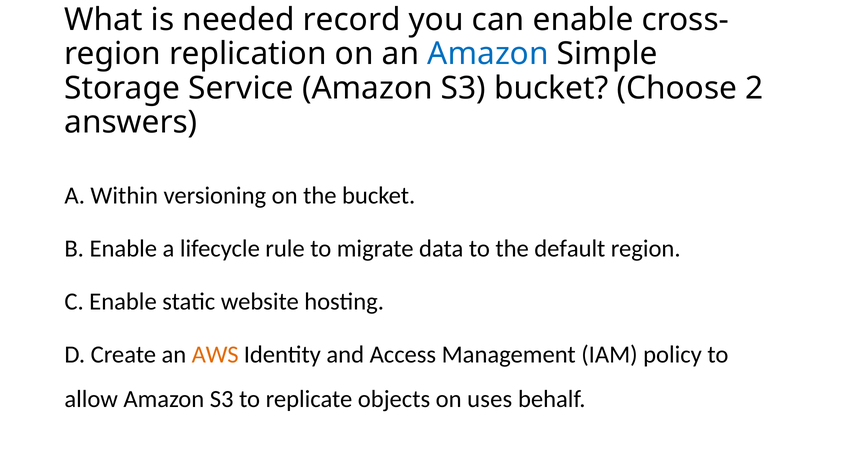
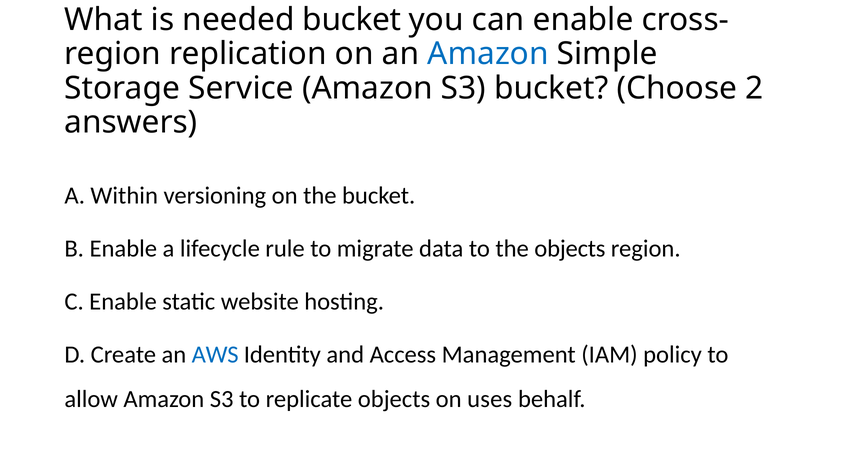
needed record: record -> bucket
the default: default -> objects
AWS colour: orange -> blue
